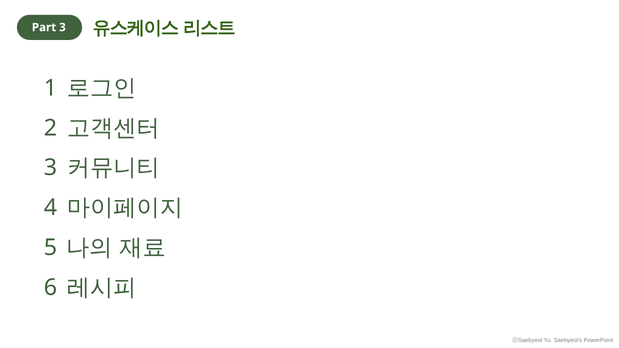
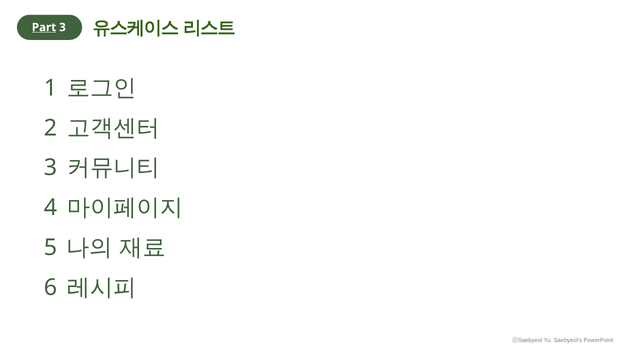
Part underline: none -> present
